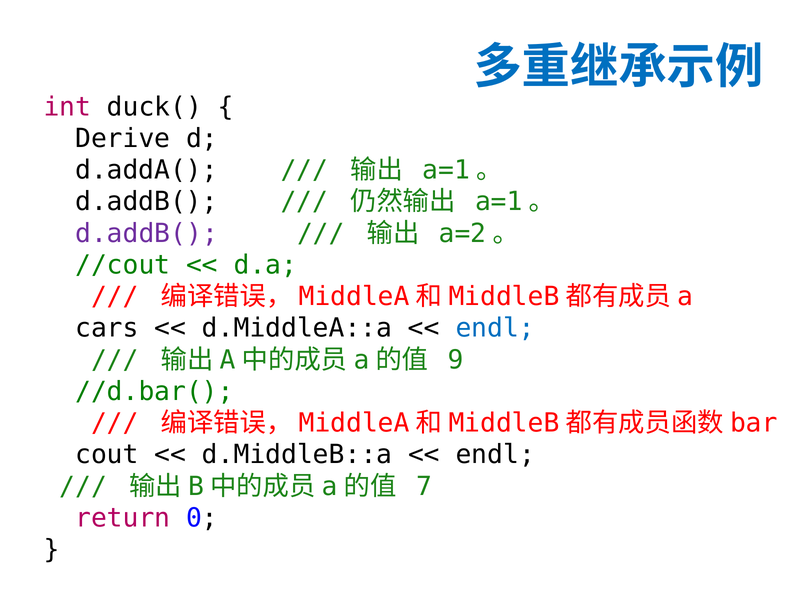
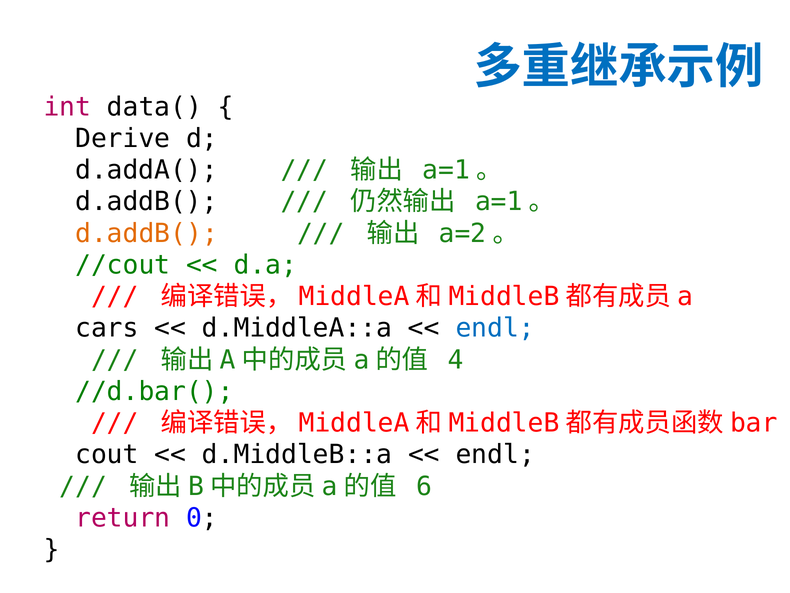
duck(: duck( -> data(
d.addB( at (147, 233) colour: purple -> orange
9: 9 -> 4
7: 7 -> 6
